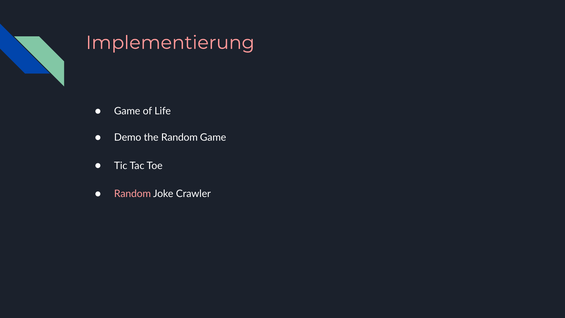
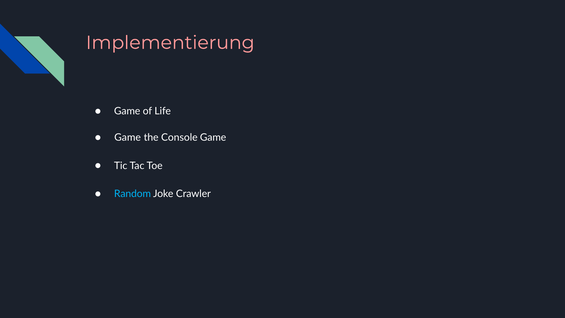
Demo at (128, 138): Demo -> Game
the Random: Random -> Console
Random at (133, 194) colour: pink -> light blue
